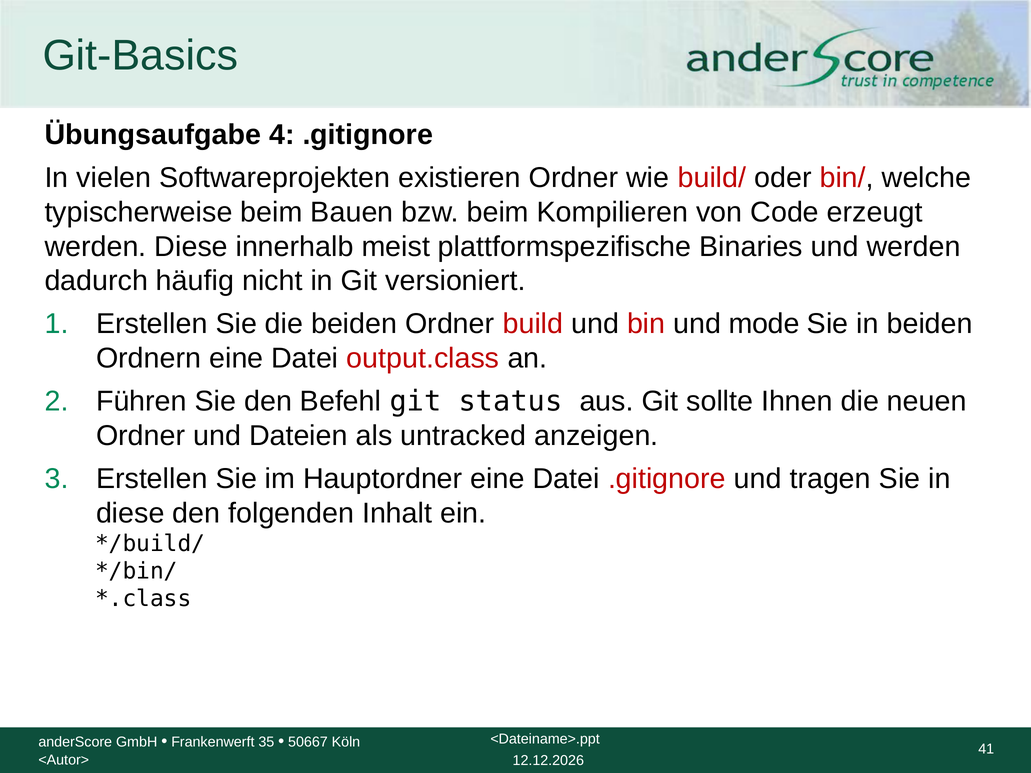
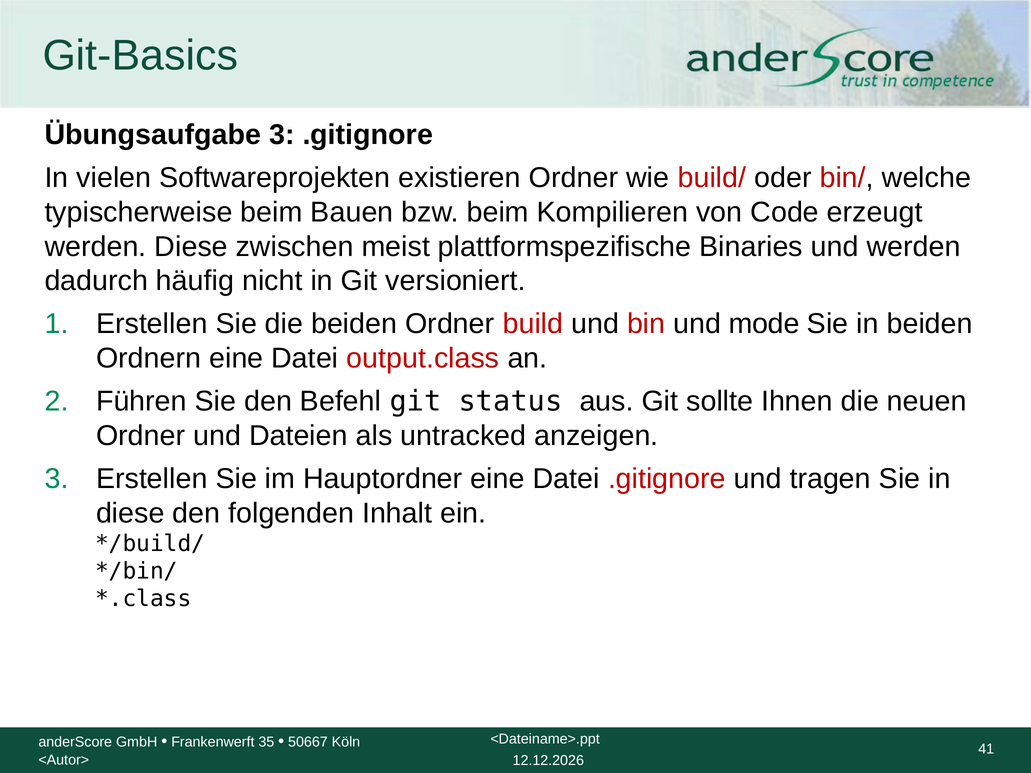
Übungsaufgabe 4: 4 -> 3
innerhalb: innerhalb -> zwischen
